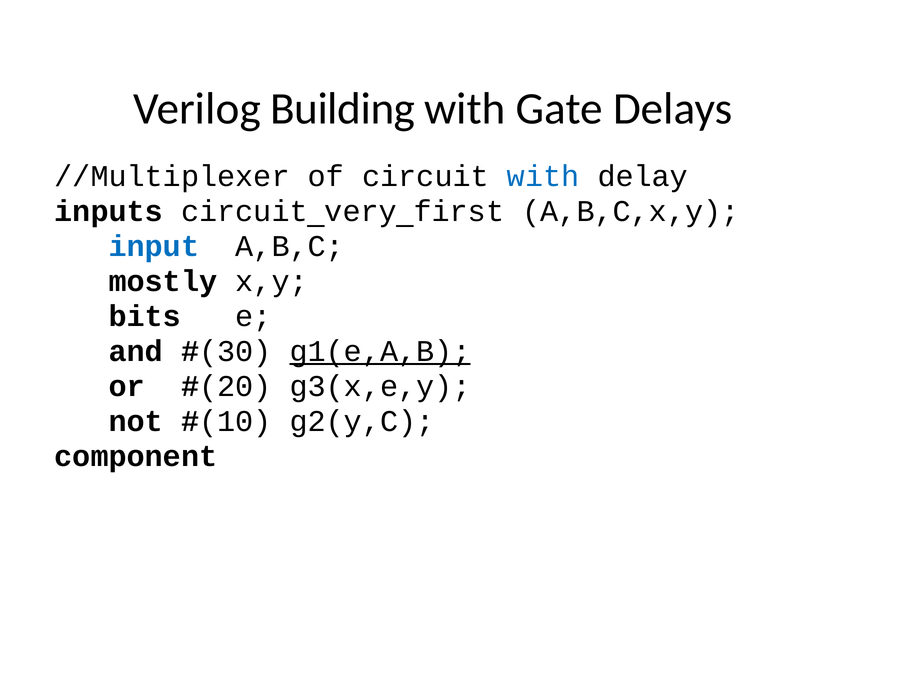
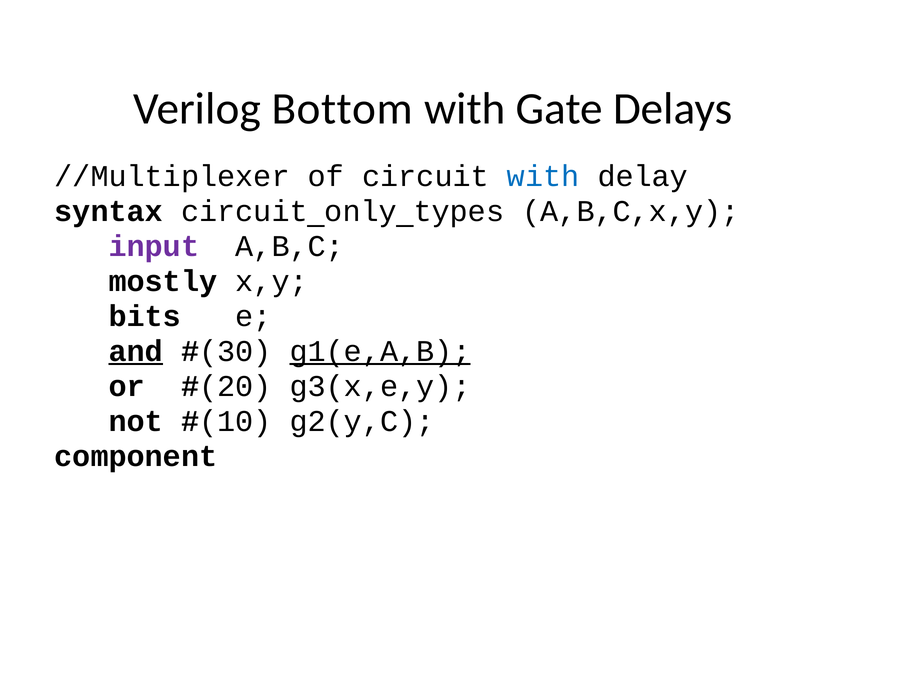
Building: Building -> Bottom
inputs: inputs -> syntax
very: very -> only
first: first -> types
input colour: blue -> purple
and underline: none -> present
